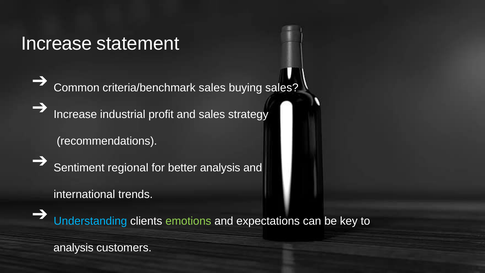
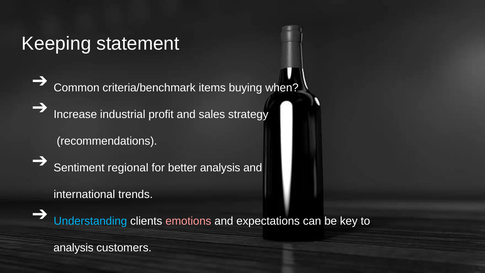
Increase at (57, 44): Increase -> Keeping
criteria/benchmark sales: sales -> items
buying sales: sales -> when
emotions colour: light green -> pink
